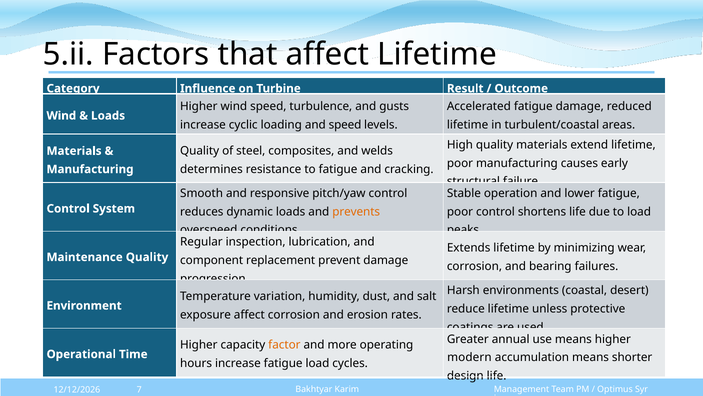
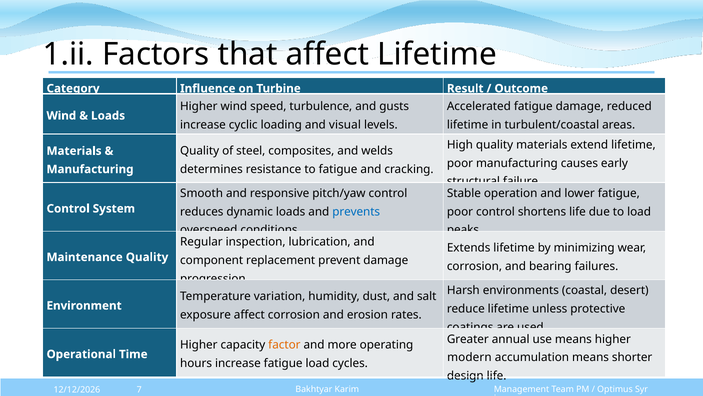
5.ii: 5.ii -> 1.ii
and speed: speed -> visual
prevents colour: orange -> blue
